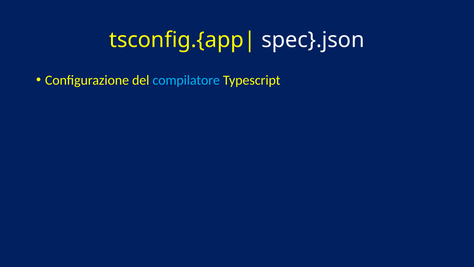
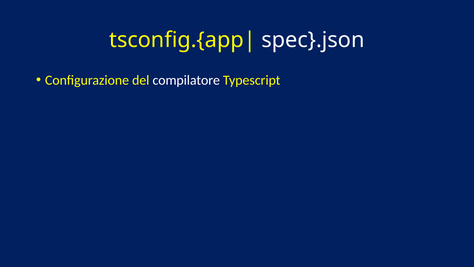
compilatore colour: light blue -> white
